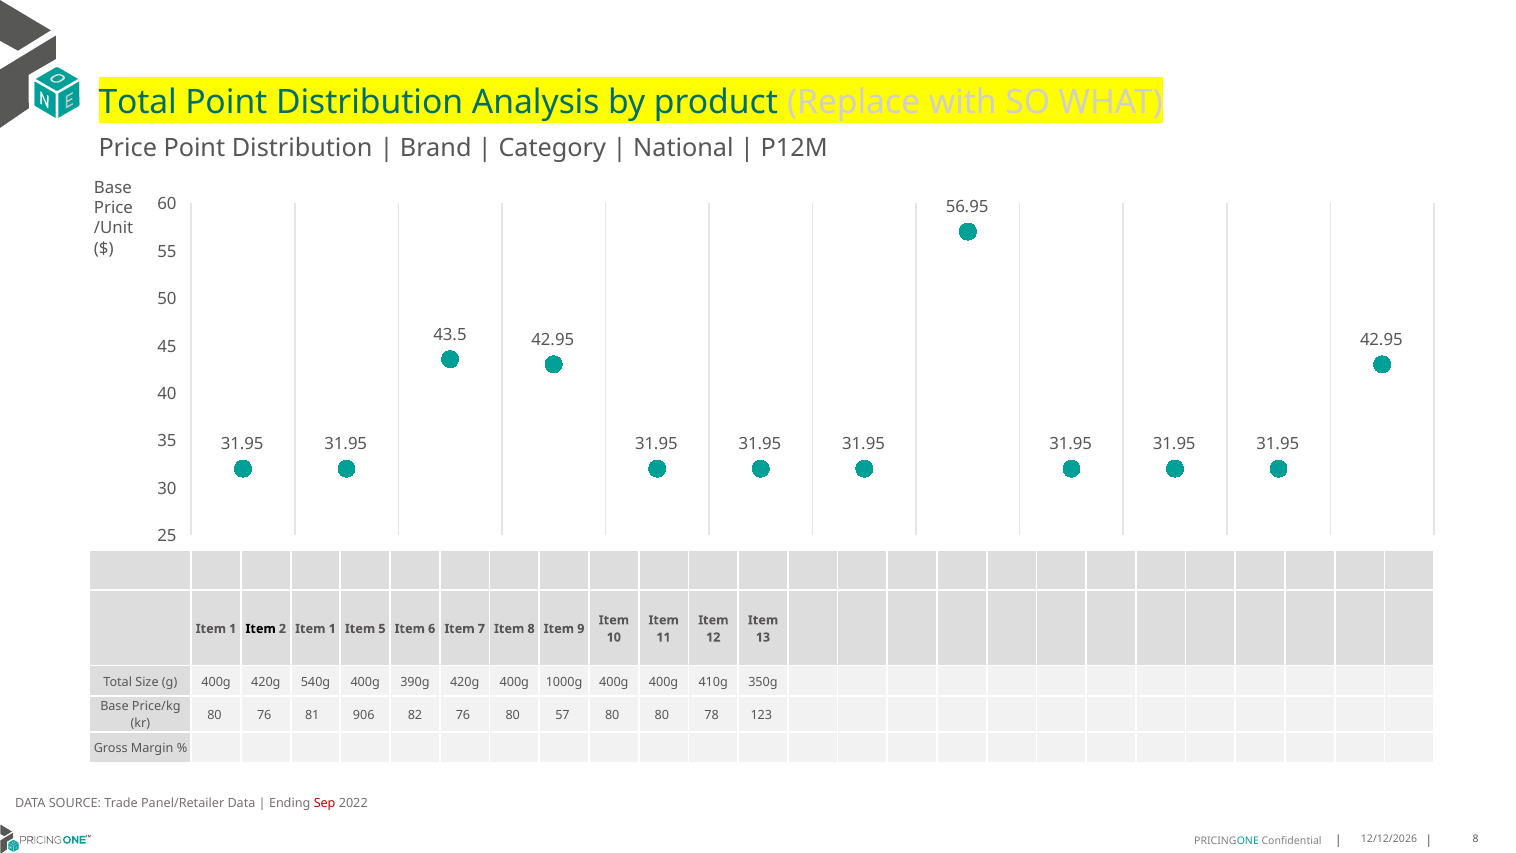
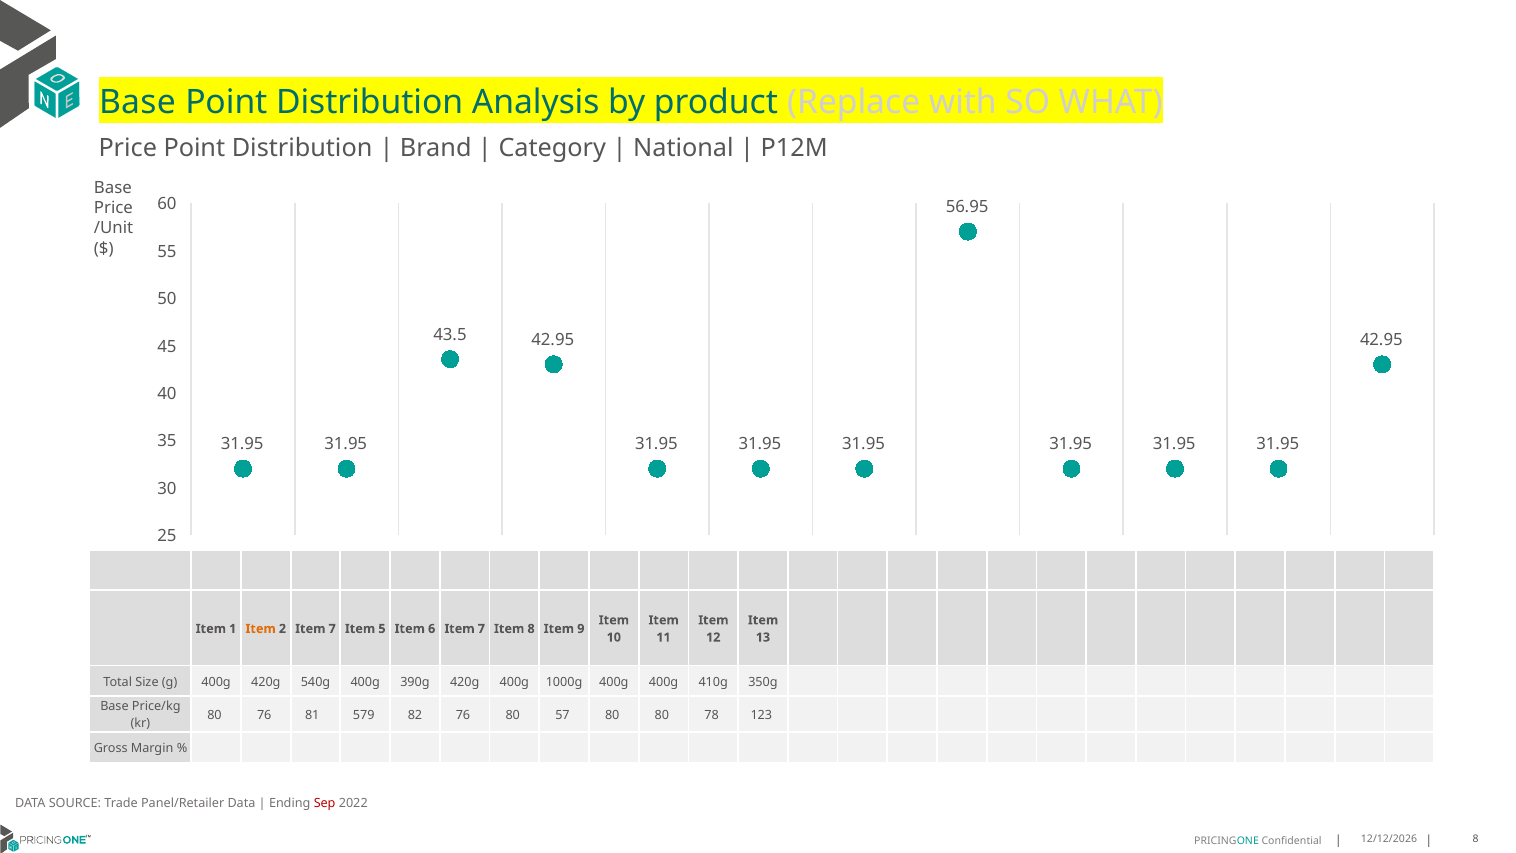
Total at (138, 102): Total -> Base
Item at (261, 629) colour: black -> orange
2 Item 1: 1 -> 7
906: 906 -> 579
